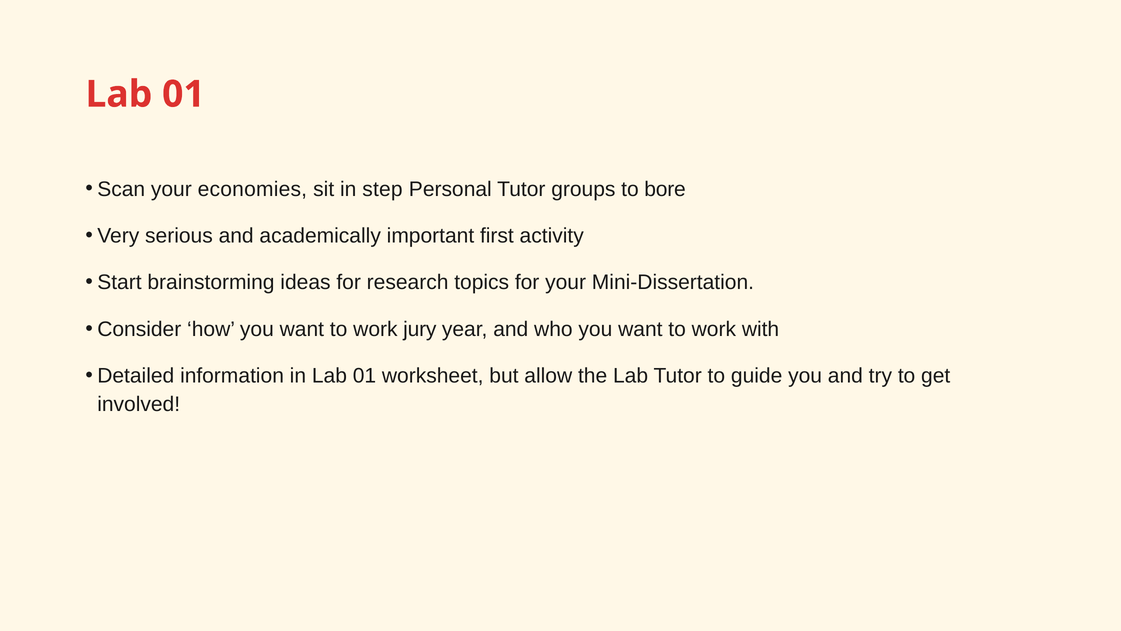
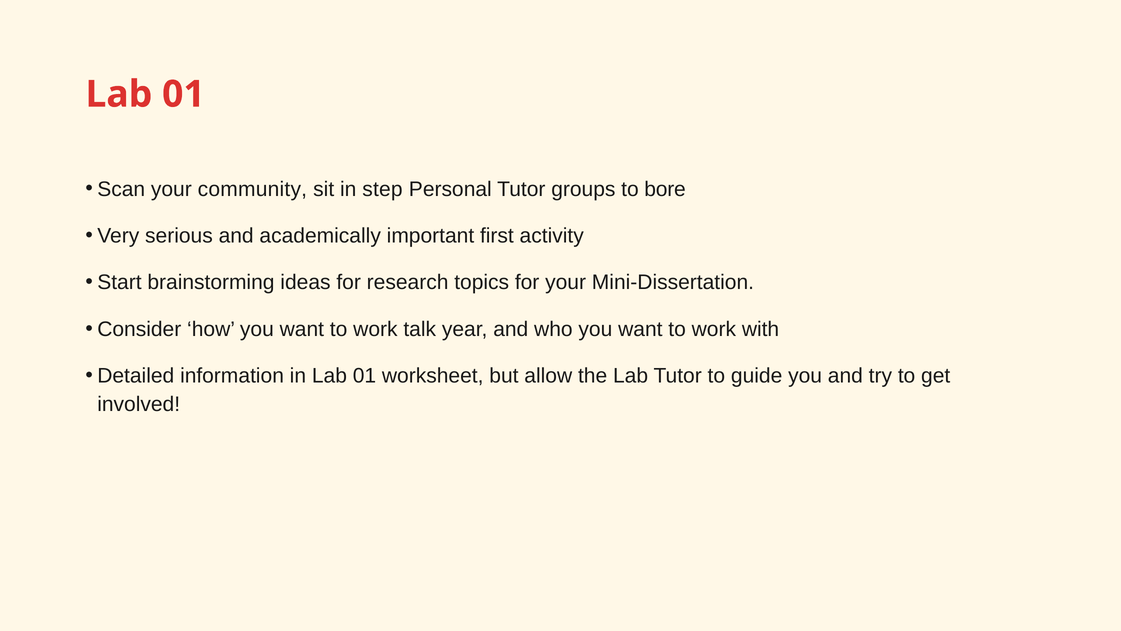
economies: economies -> community
jury: jury -> talk
